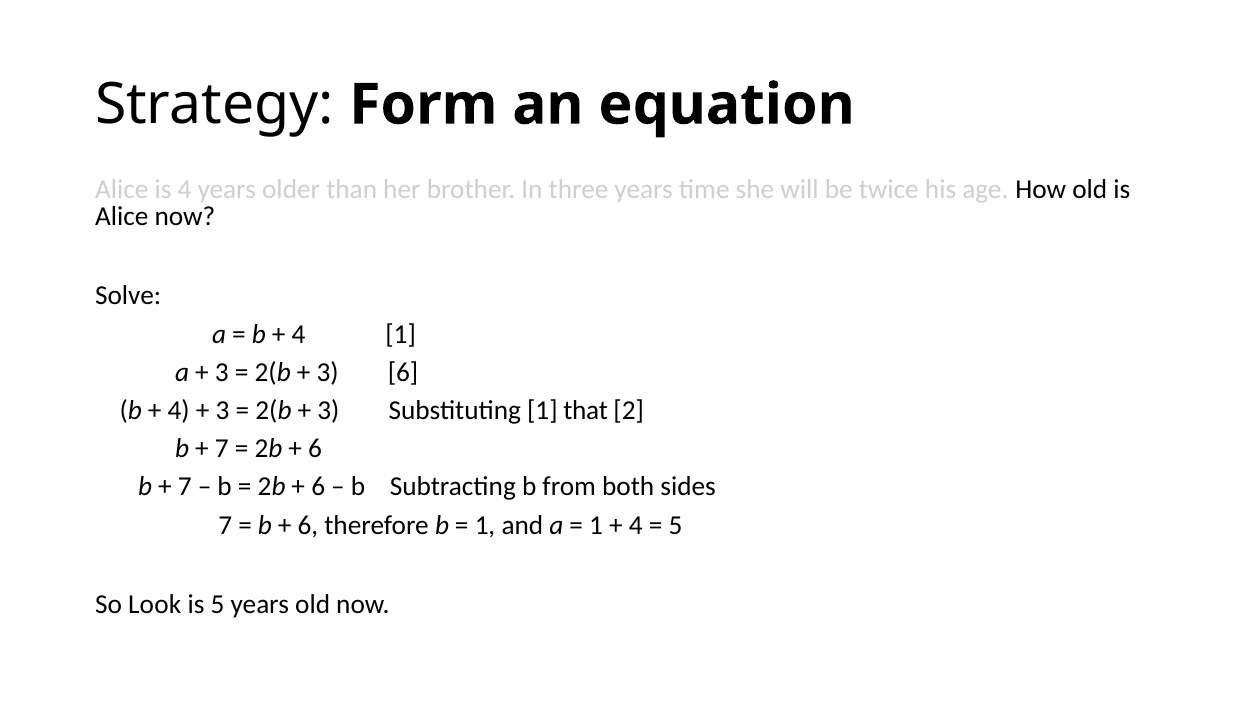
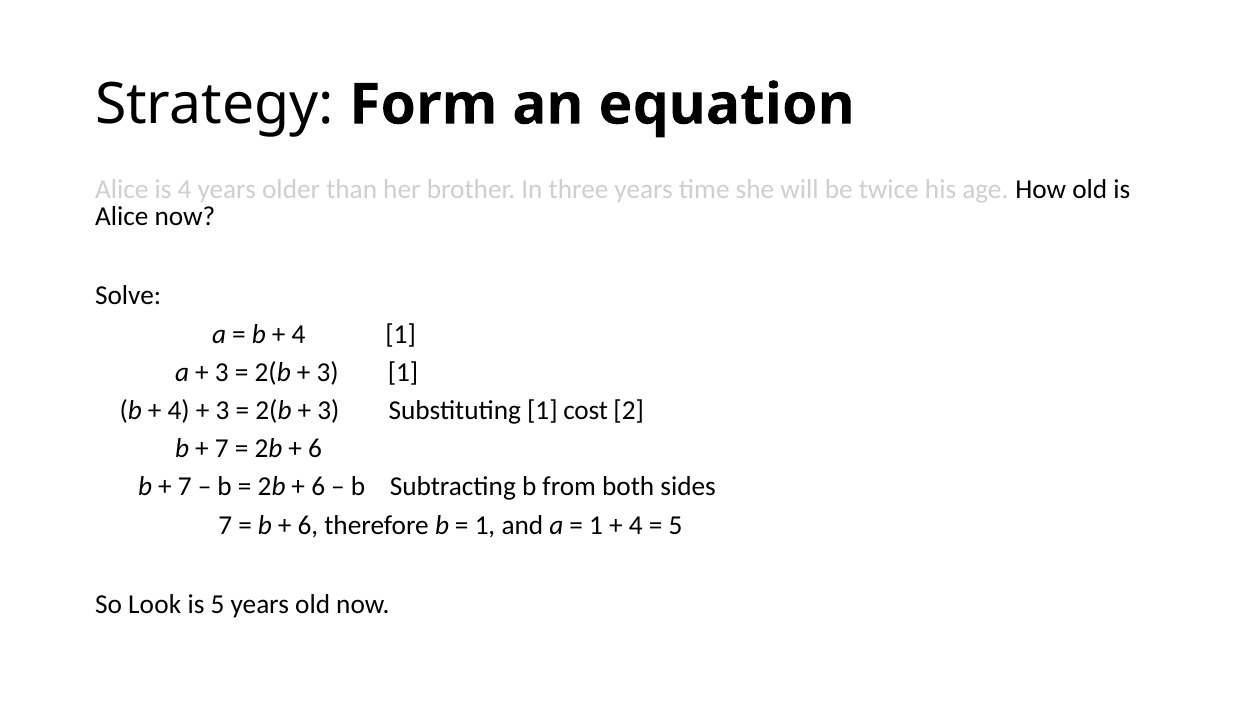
3 6: 6 -> 1
that: that -> cost
